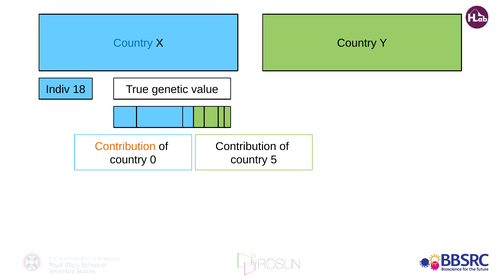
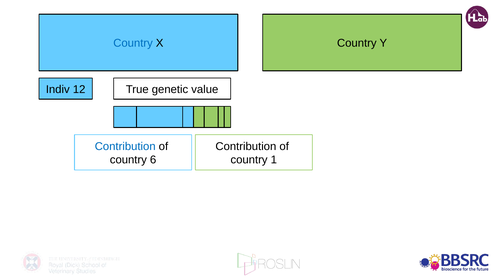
18: 18 -> 12
Contribution at (125, 147) colour: orange -> blue
0: 0 -> 6
5: 5 -> 1
